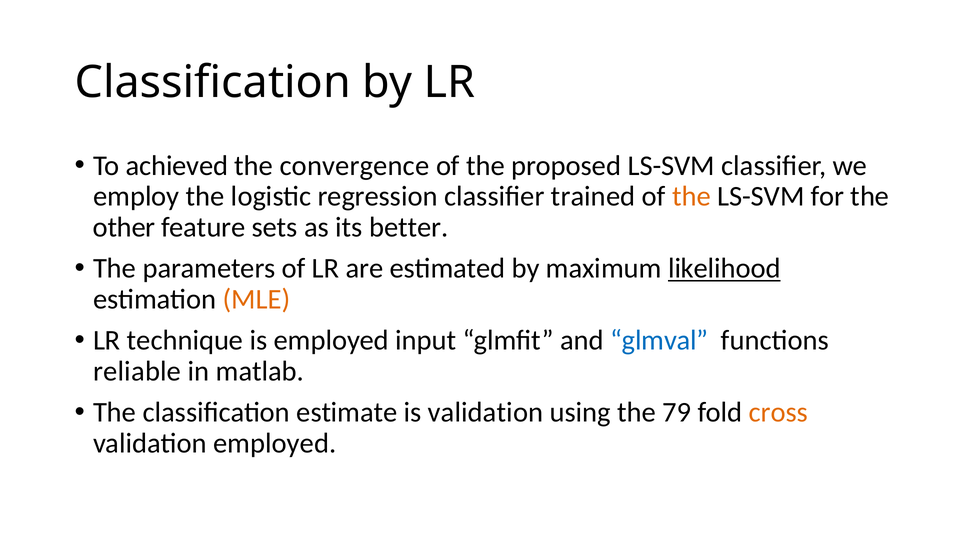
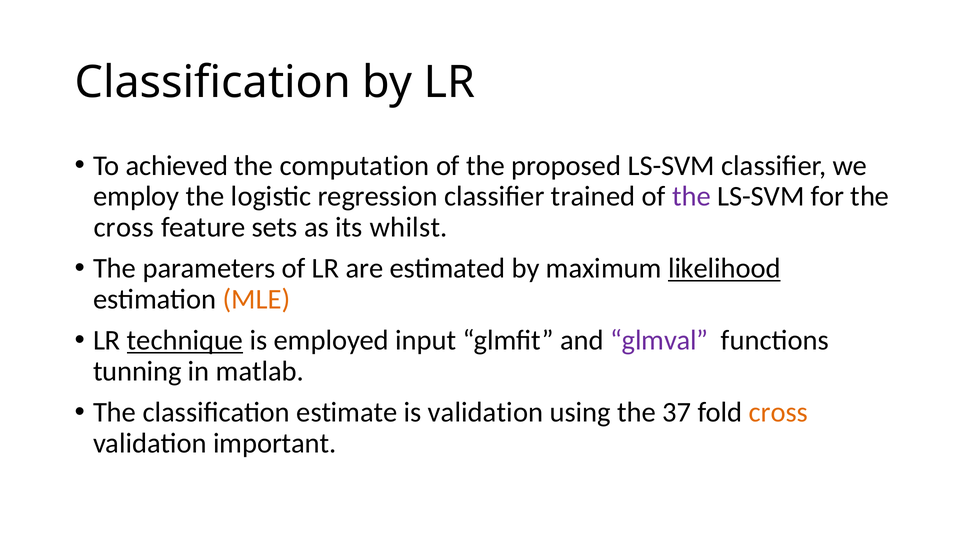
convergence: convergence -> computation
the at (691, 197) colour: orange -> purple
other at (124, 227): other -> cross
better: better -> whilst
technique underline: none -> present
glmval colour: blue -> purple
reliable: reliable -> tunning
79: 79 -> 37
validation employed: employed -> important
